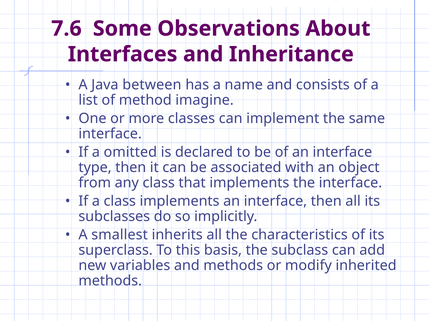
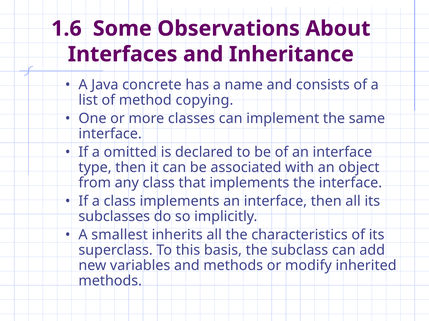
7.6: 7.6 -> 1.6
between: between -> concrete
imagine: imagine -> copying
